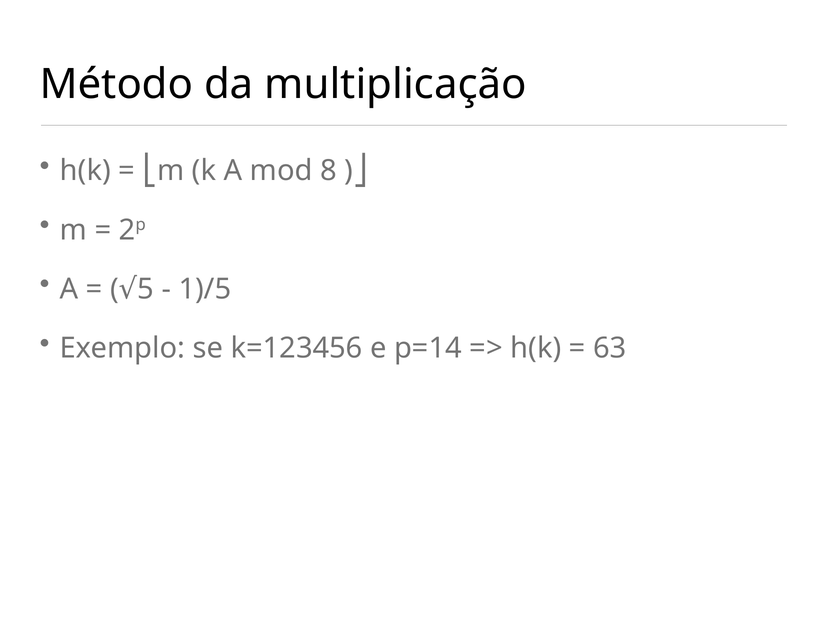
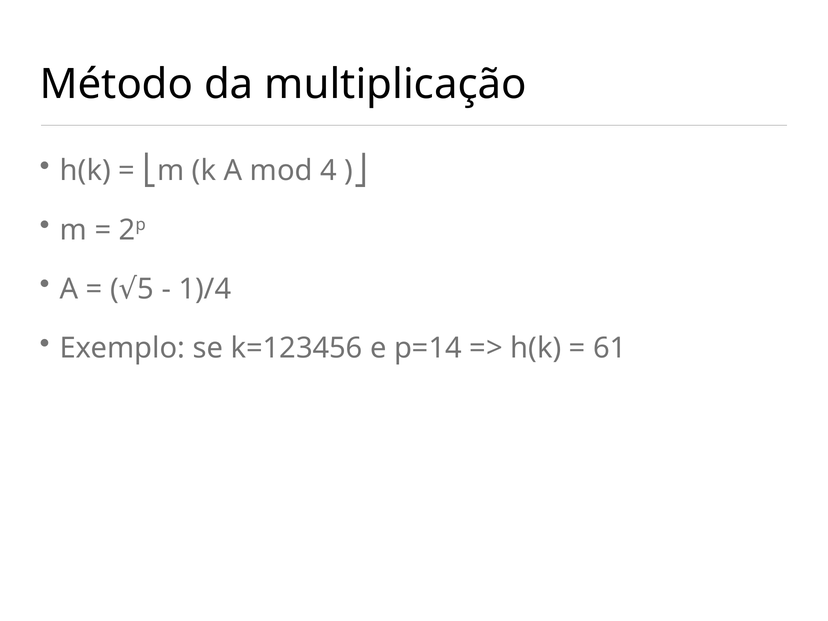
8: 8 -> 4
1)/5: 1)/5 -> 1)/4
63: 63 -> 61
